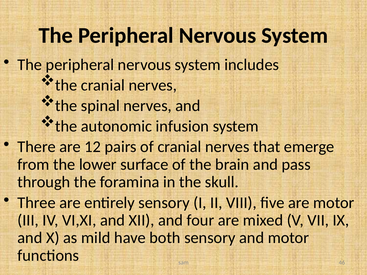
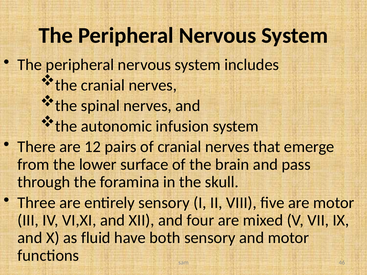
mild: mild -> fluid
